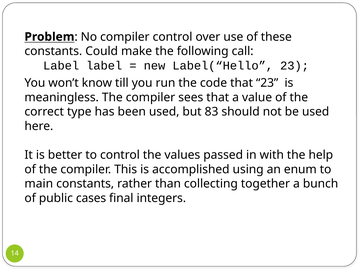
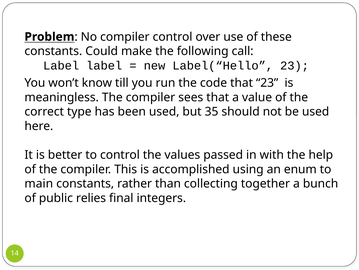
83: 83 -> 35
cases: cases -> relies
